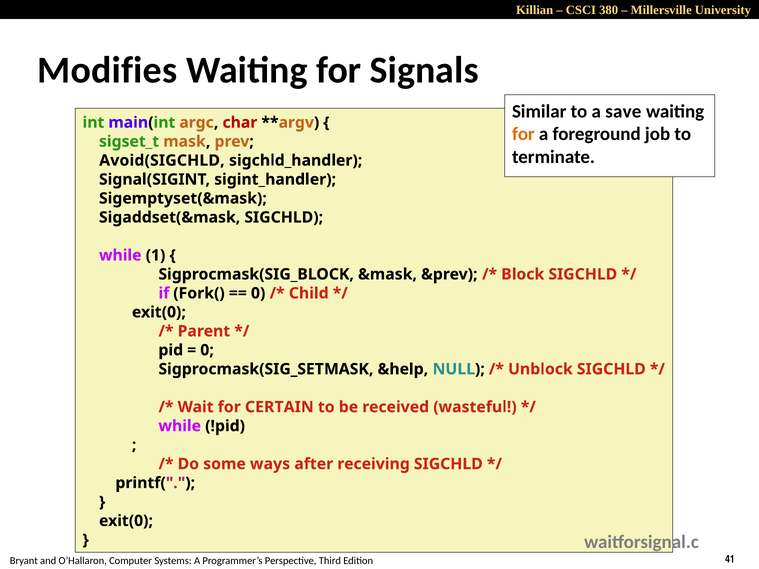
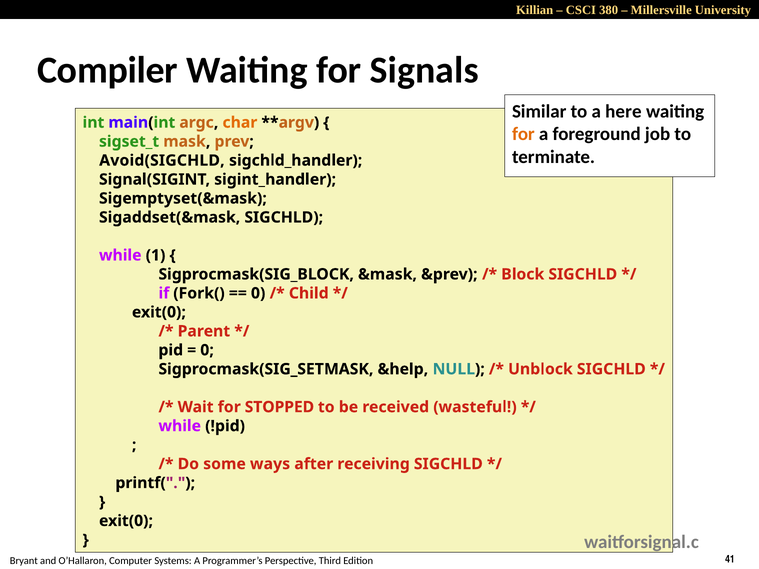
Modifies: Modifies -> Compiler
save: save -> here
char colour: red -> orange
CERTAIN: CERTAIN -> STOPPED
